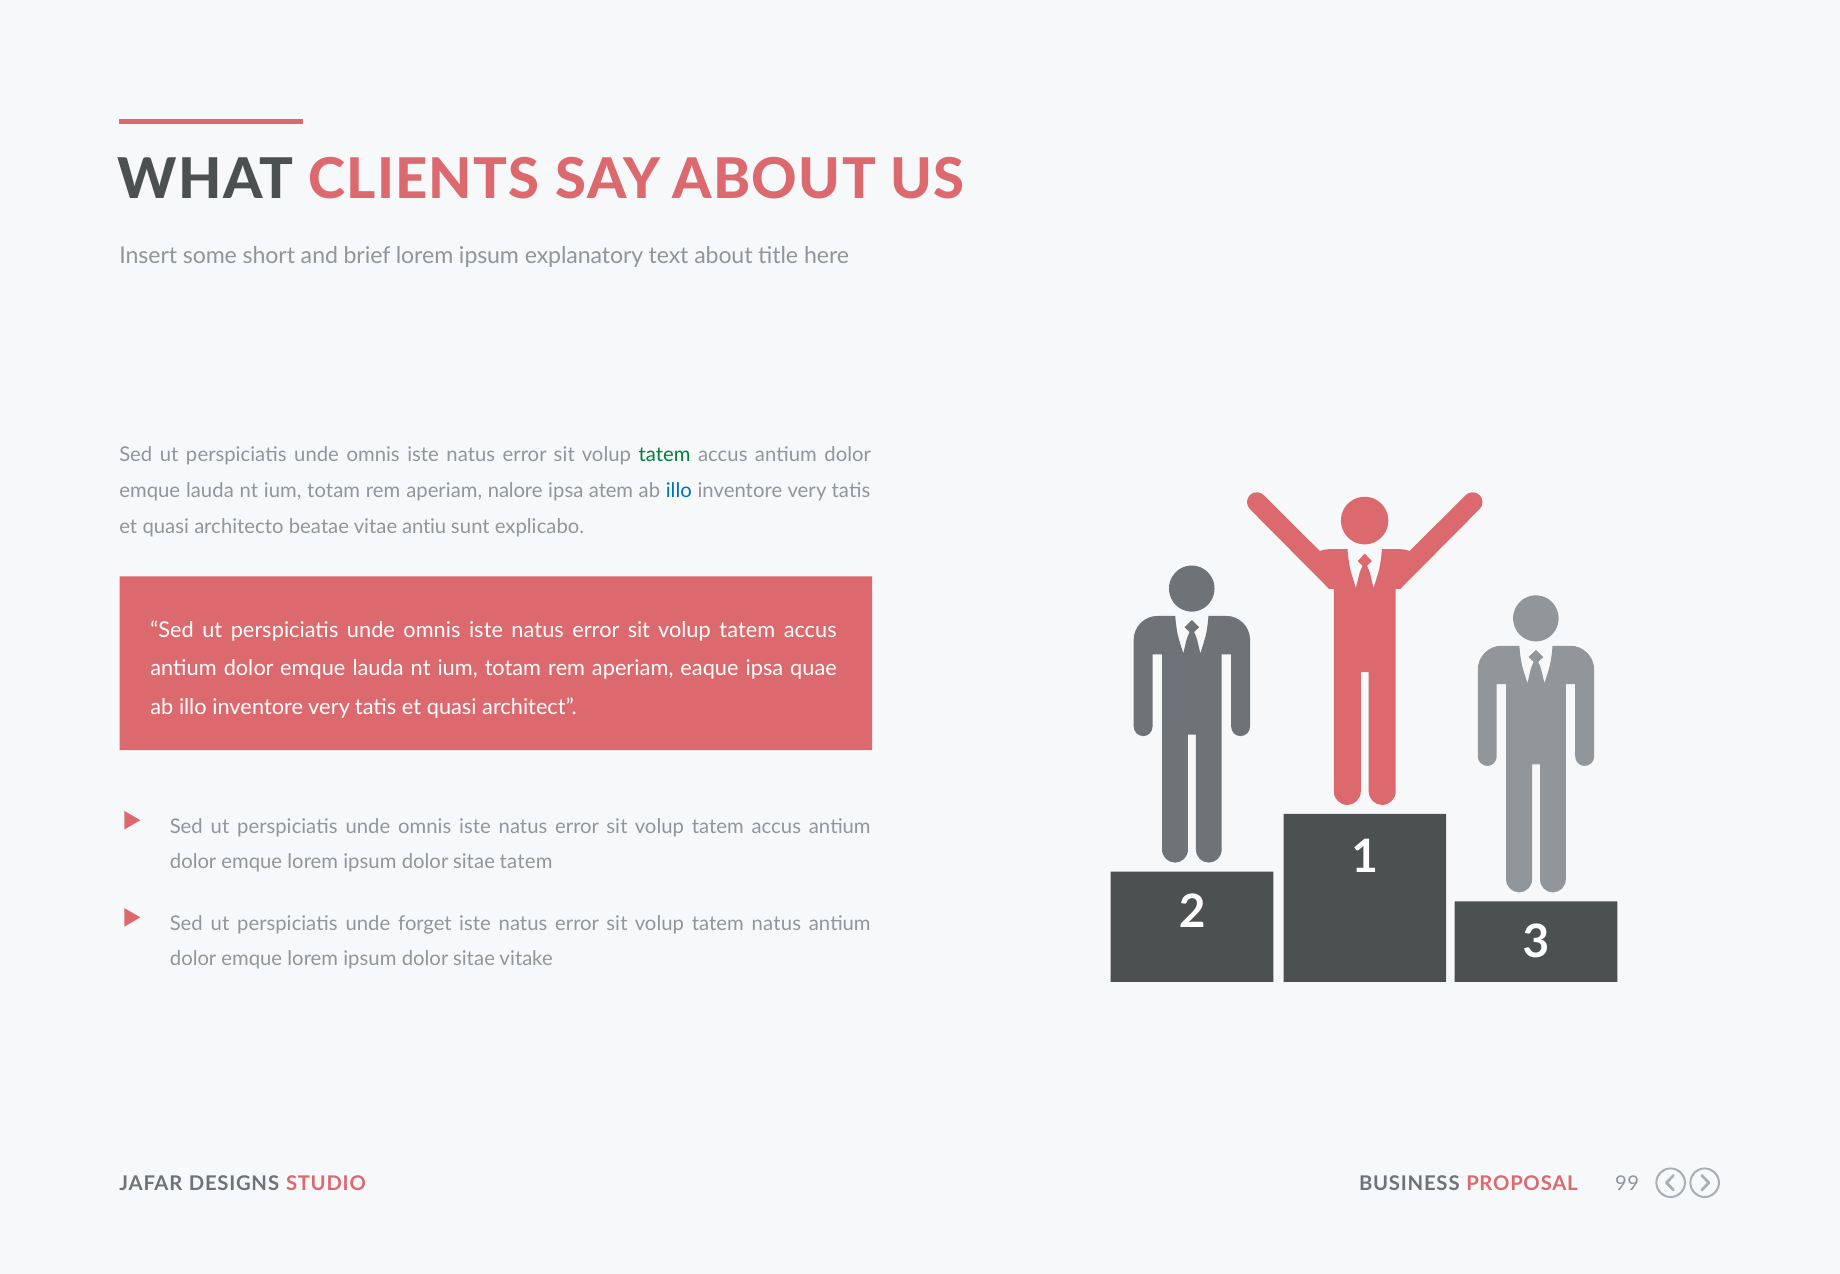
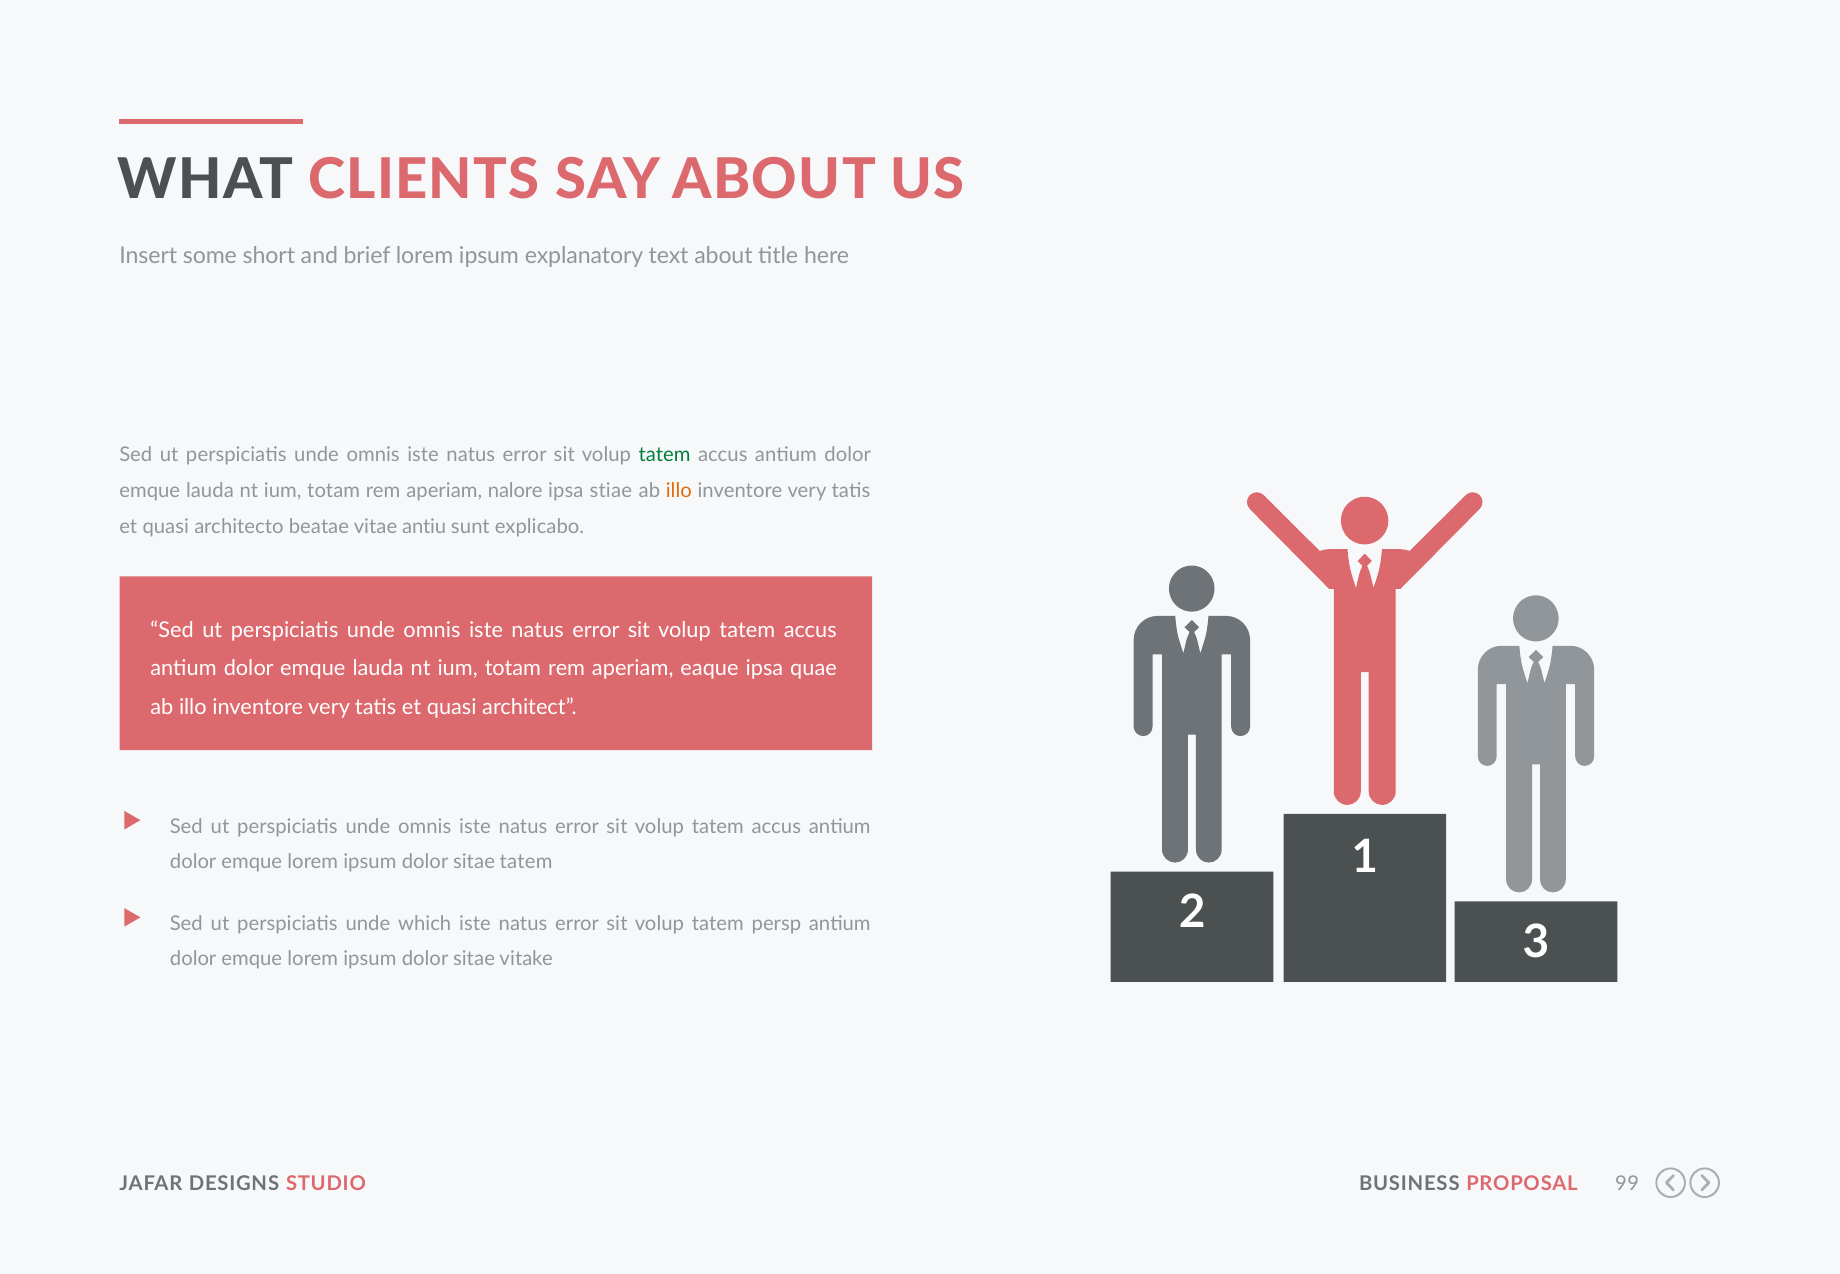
atem: atem -> stiae
illo at (679, 491) colour: blue -> orange
forget: forget -> which
tatem natus: natus -> persp
